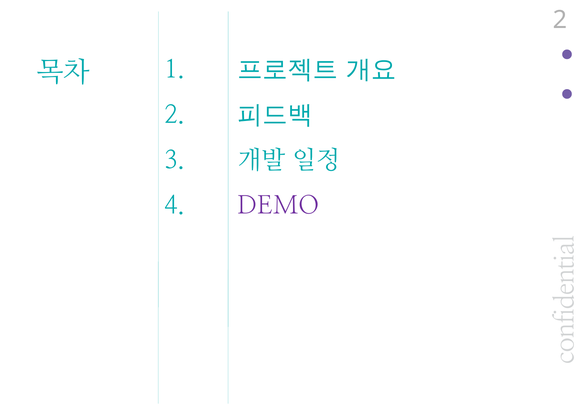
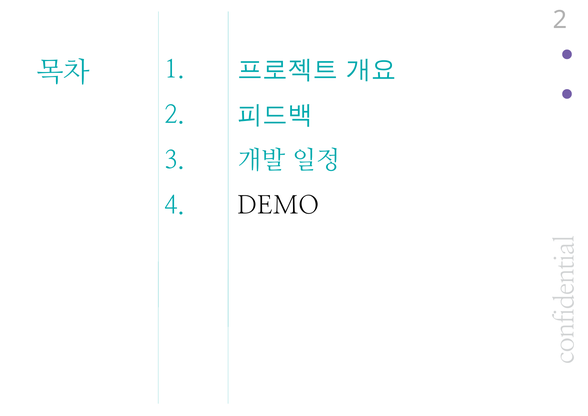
DEMO colour: purple -> black
